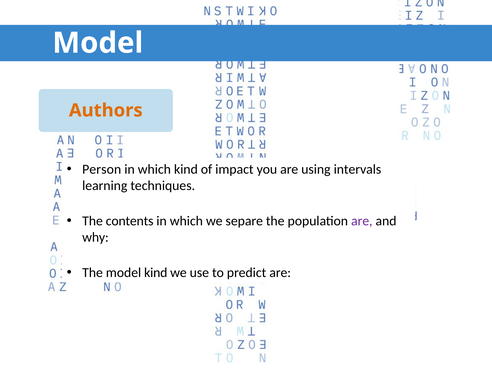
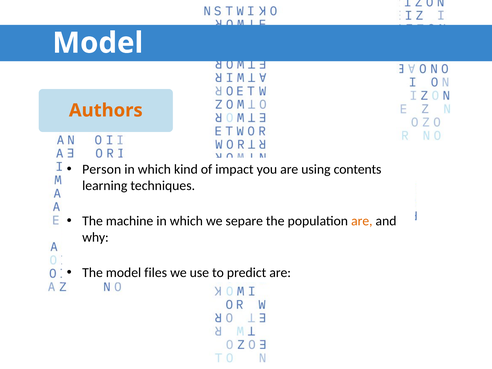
intervals: intervals -> contents
contents: contents -> machine
are at (362, 221) colour: purple -> orange
model kind: kind -> files
